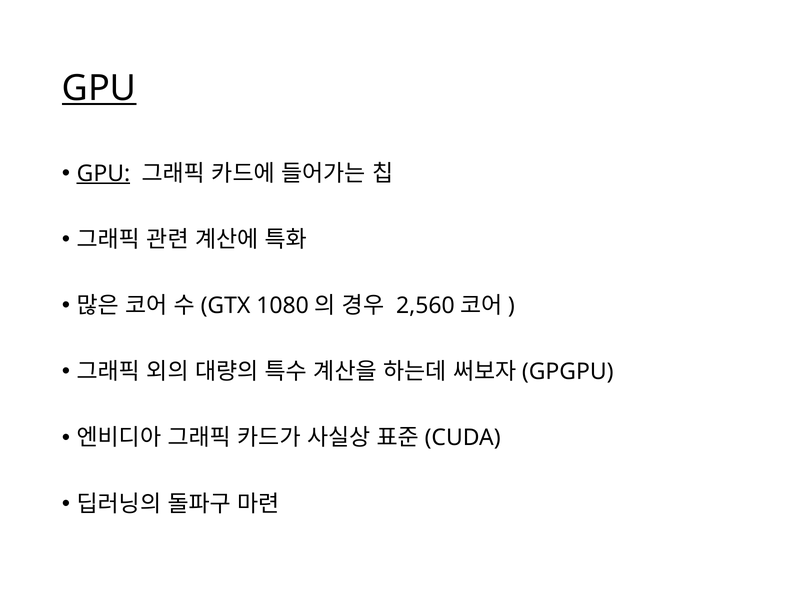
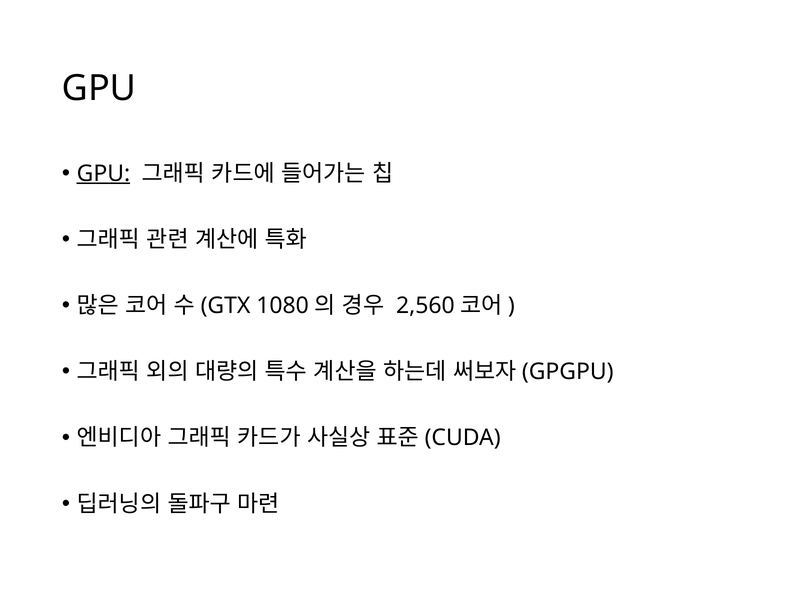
GPU at (99, 88) underline: present -> none
